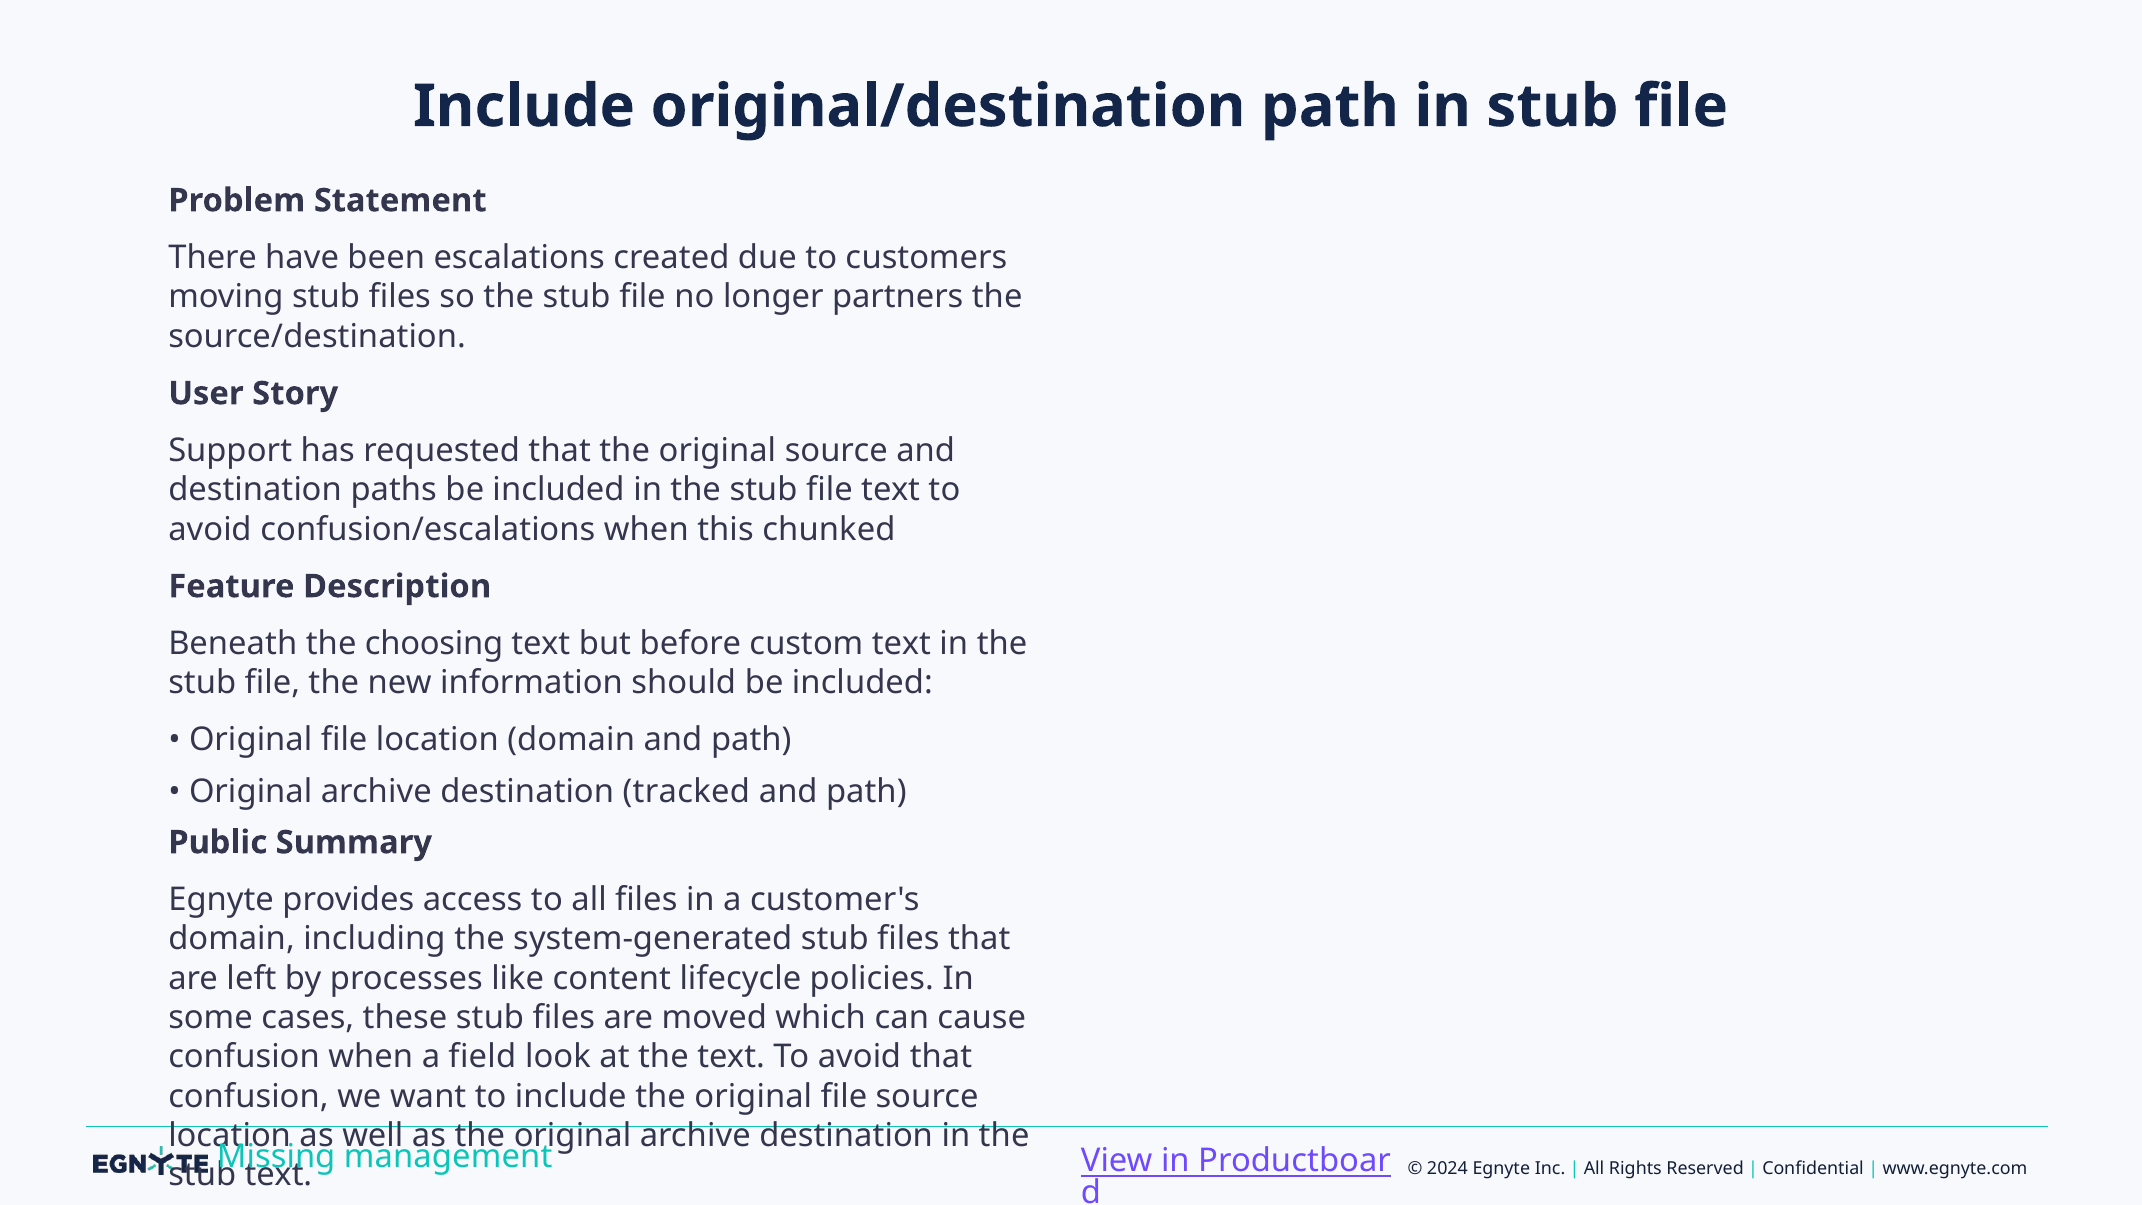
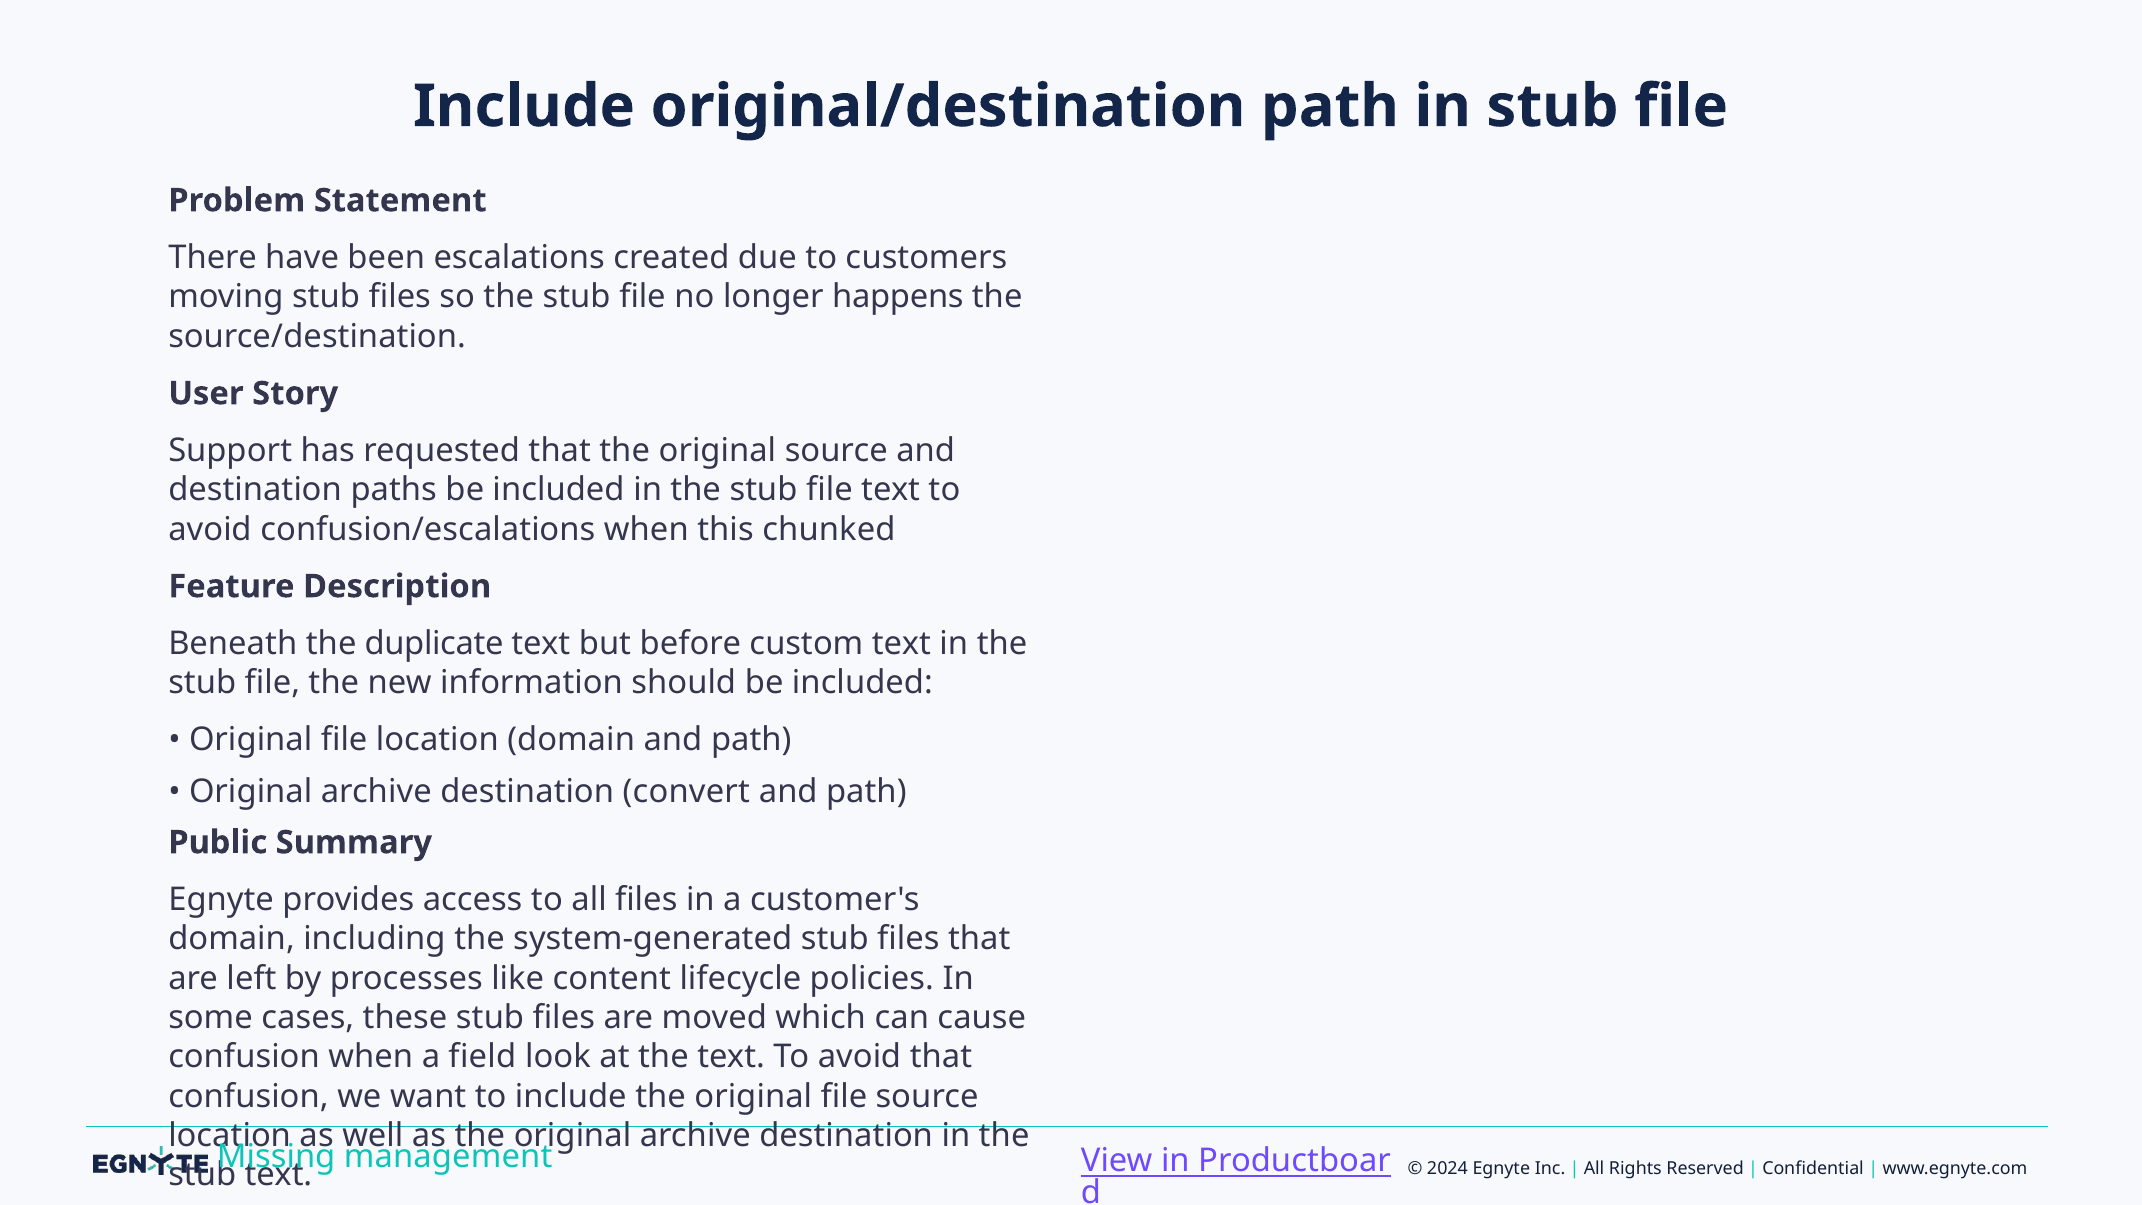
partners: partners -> happens
choosing: choosing -> duplicate
tracked: tracked -> convert
